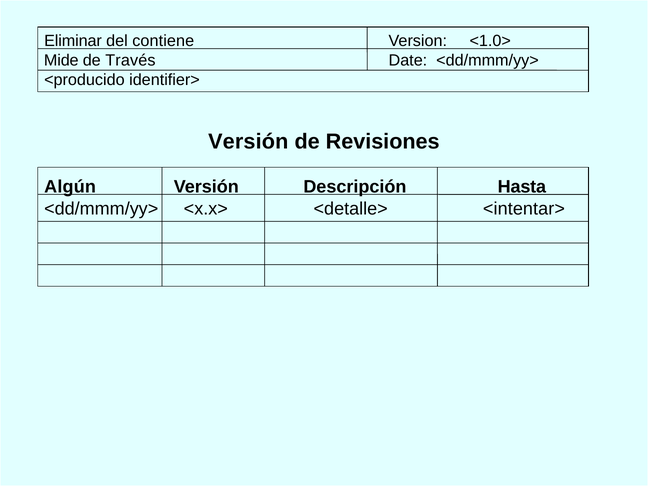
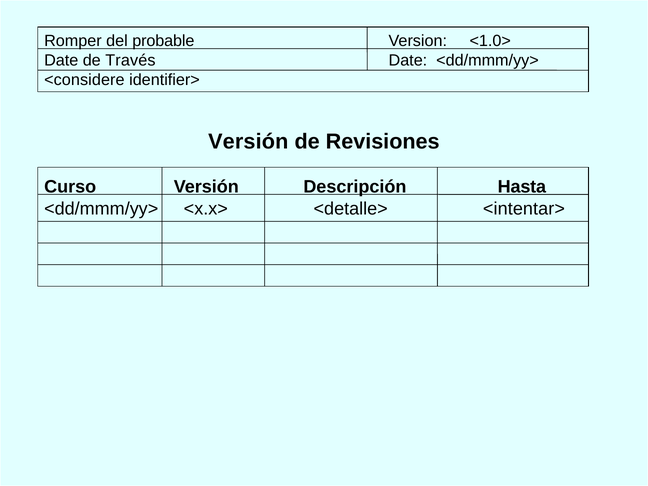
Eliminar: Eliminar -> Romper
contiene: contiene -> probable
Mide at (61, 60): Mide -> Date
<producido: <producido -> <considere
Algún: Algún -> Curso
